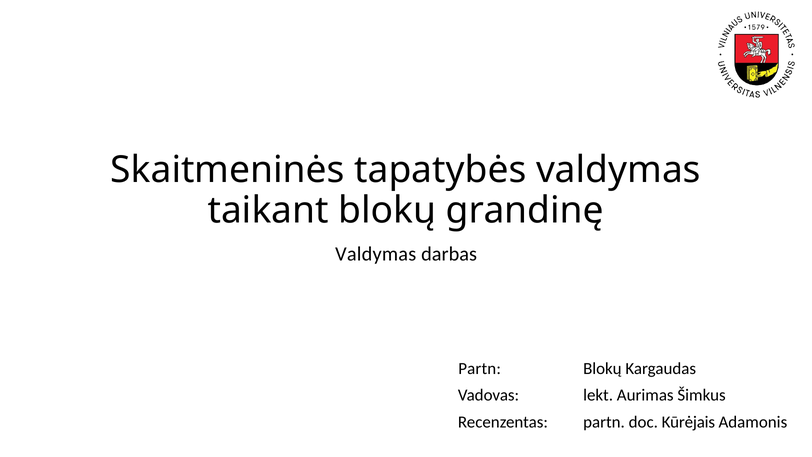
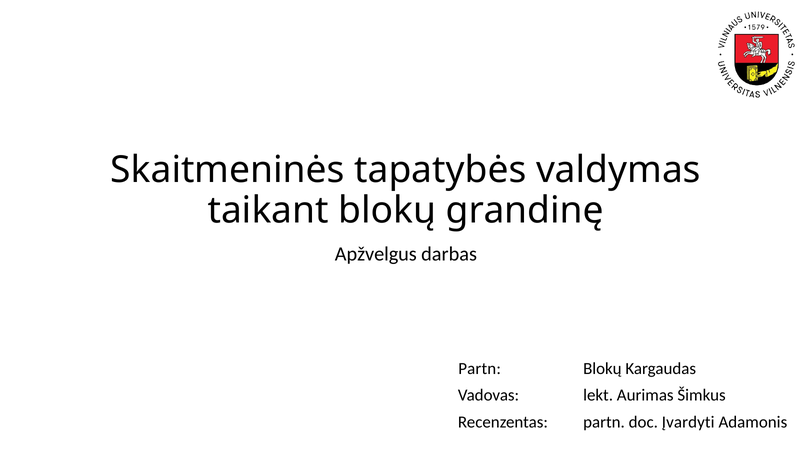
Valdymas at (376, 254): Valdymas -> Apžvelgus
Kūrėjais: Kūrėjais -> Įvardyti
